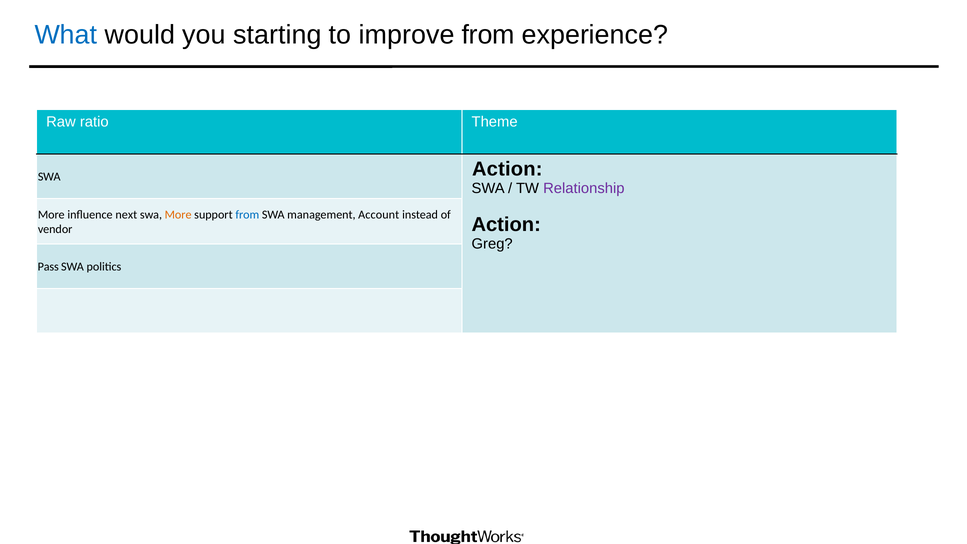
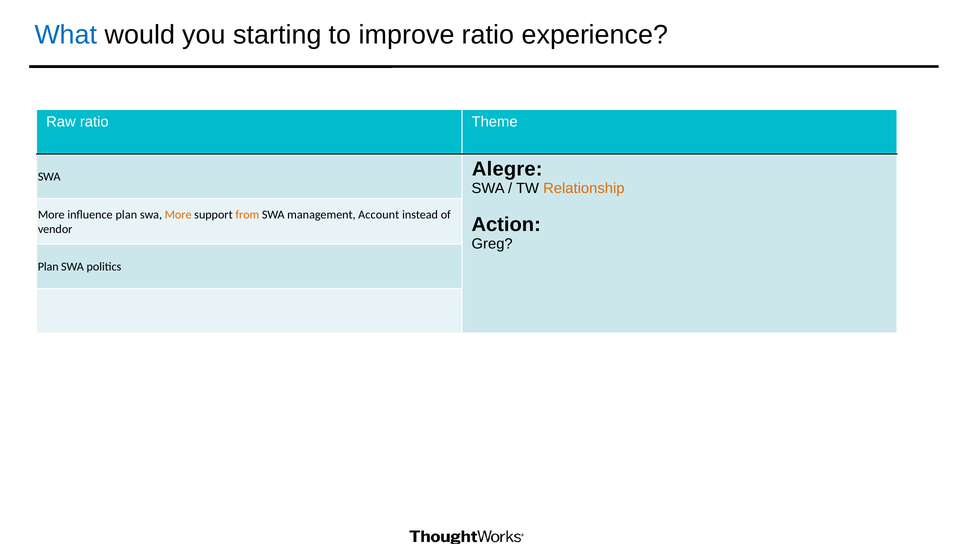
improve from: from -> ratio
SWA Action: Action -> Alegre
Relationship colour: purple -> orange
influence next: next -> plan
from at (247, 215) colour: blue -> orange
Pass at (48, 267): Pass -> Plan
